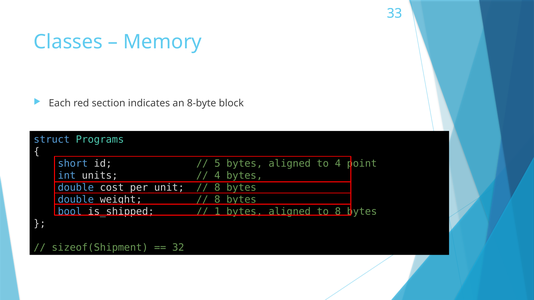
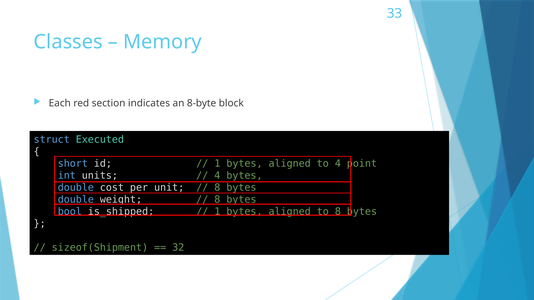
Programs: Programs -> Executed
5 at (217, 164): 5 -> 1
